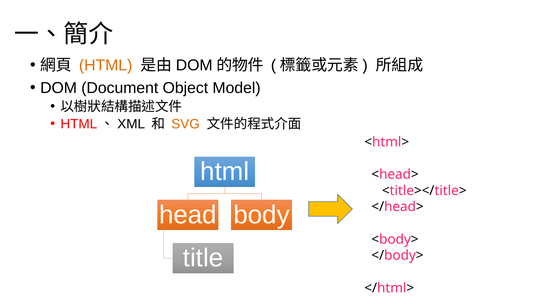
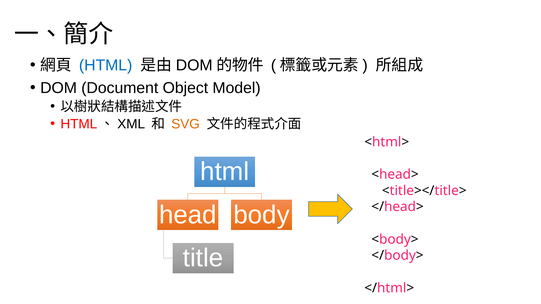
HTML at (106, 65) colour: orange -> blue
